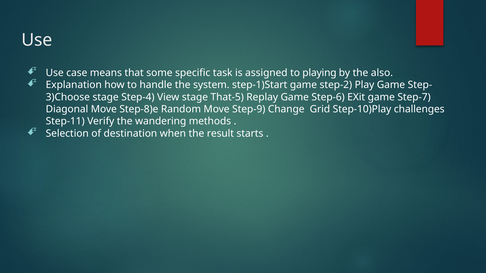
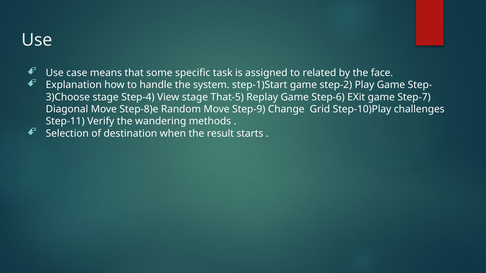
playing: playing -> related
also: also -> face
